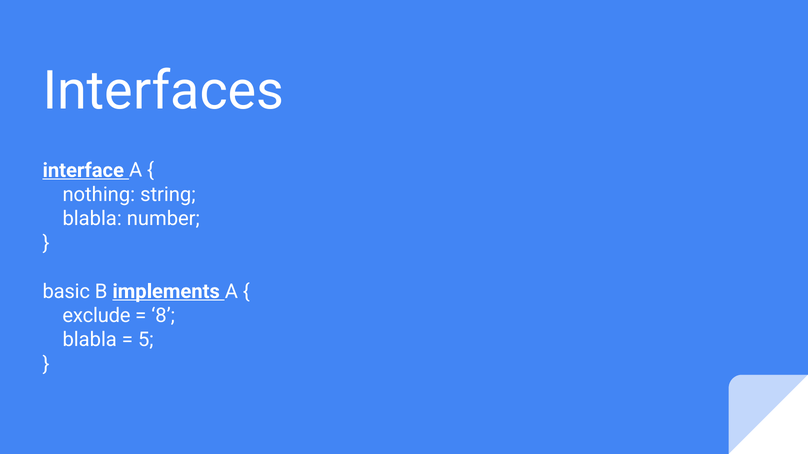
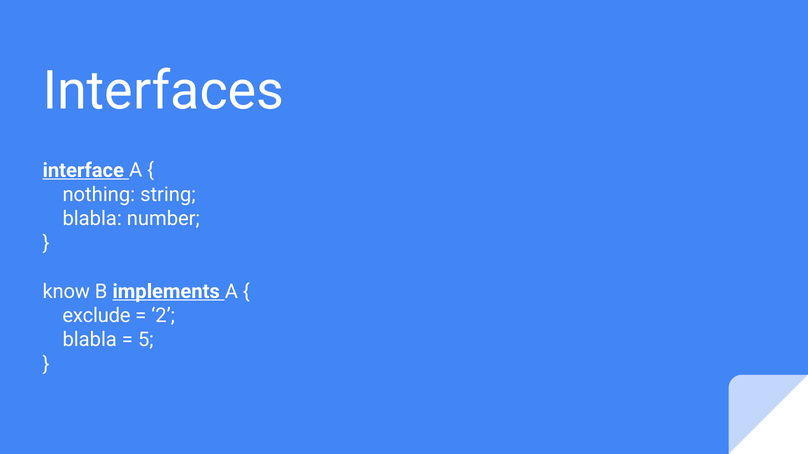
basic: basic -> know
8: 8 -> 2
